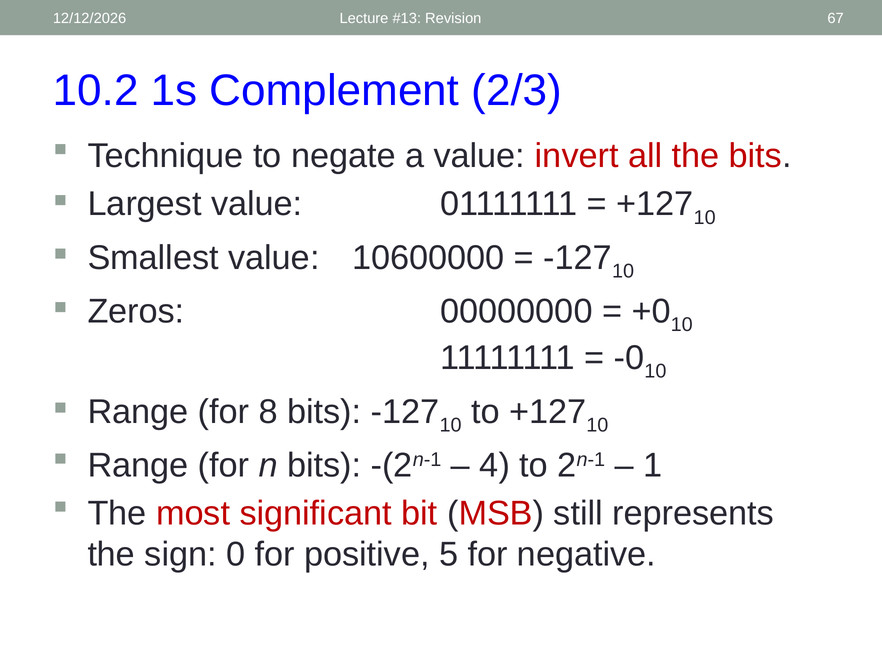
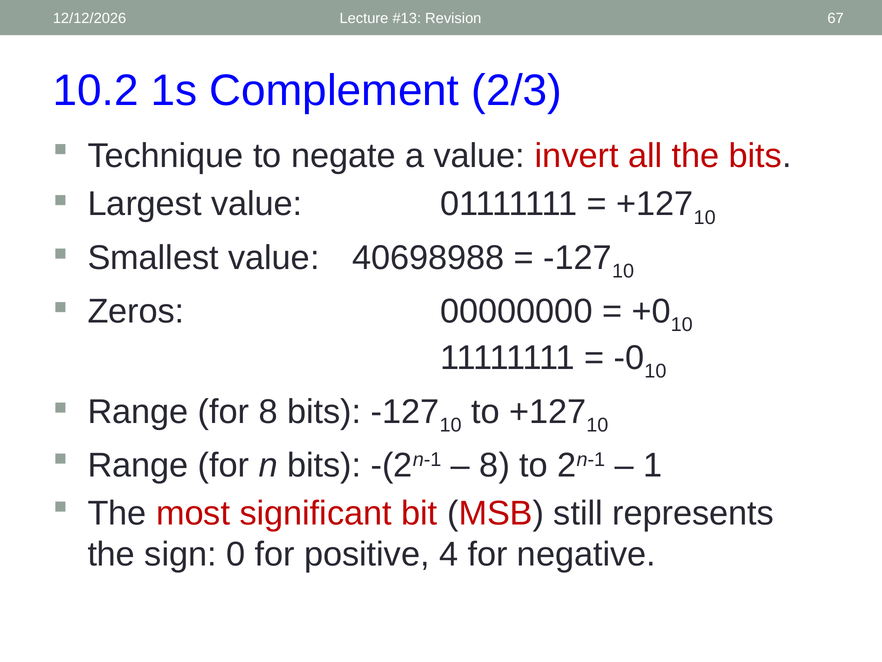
10600000: 10600000 -> 40698988
4 at (495, 465): 4 -> 8
5: 5 -> 4
